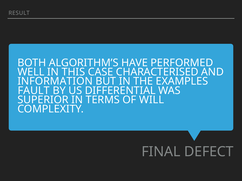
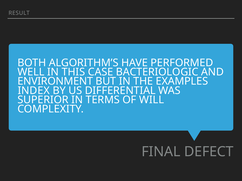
CHARACTERISED: CHARACTERISED -> BACTERIOLOGIC
INFORMATION: INFORMATION -> ENVIRONMENT
FAULT: FAULT -> INDEX
